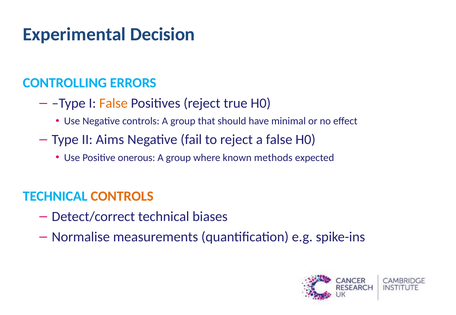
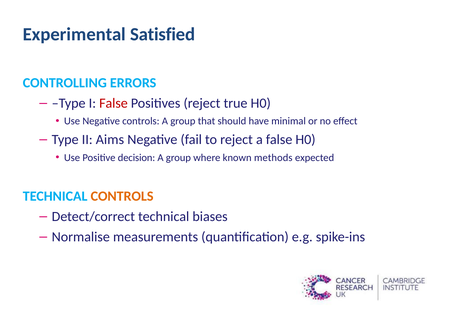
Decision: Decision -> Satisfied
False at (113, 103) colour: orange -> red
onerous: onerous -> decision
